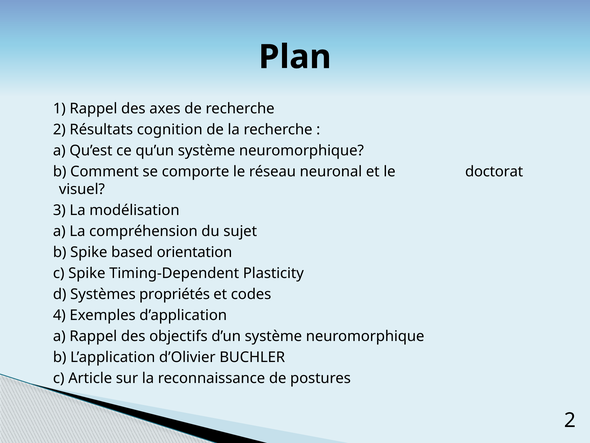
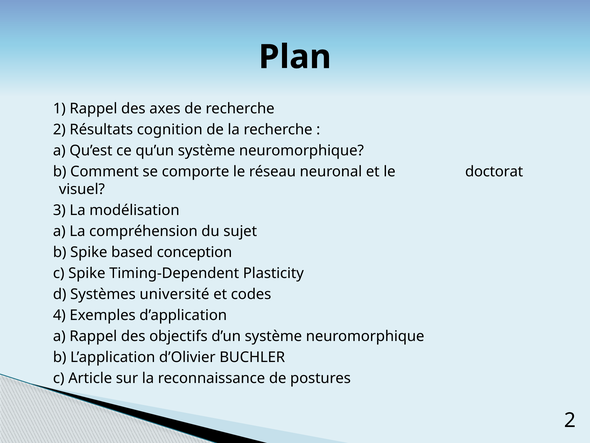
orientation: orientation -> conception
propriétés: propriétés -> université
